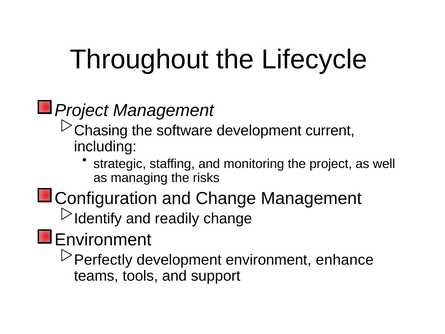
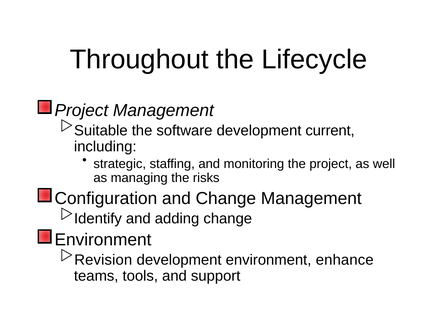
Chasing: Chasing -> Suitable
readily: readily -> adding
Perfectly: Perfectly -> Revision
